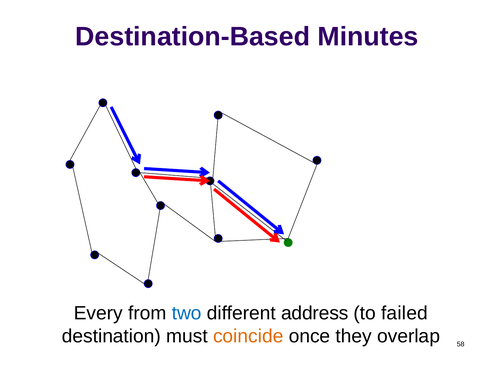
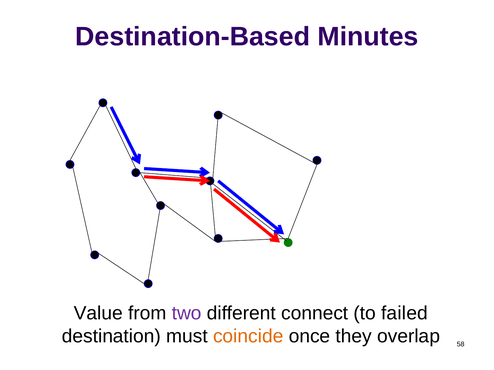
Every: Every -> Value
two colour: blue -> purple
address: address -> connect
